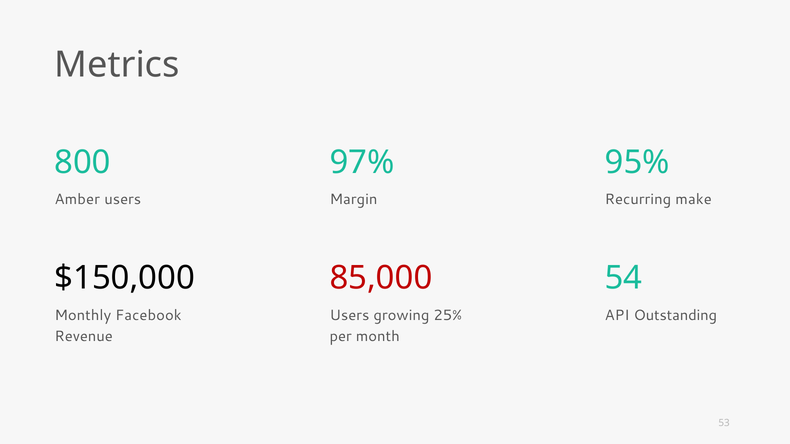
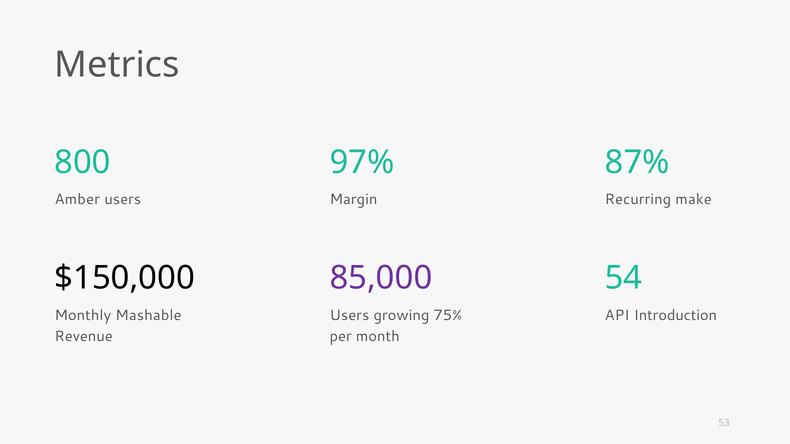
95%: 95% -> 87%
85,000 colour: red -> purple
Facebook: Facebook -> Mashable
25%: 25% -> 75%
Outstanding: Outstanding -> Introduction
